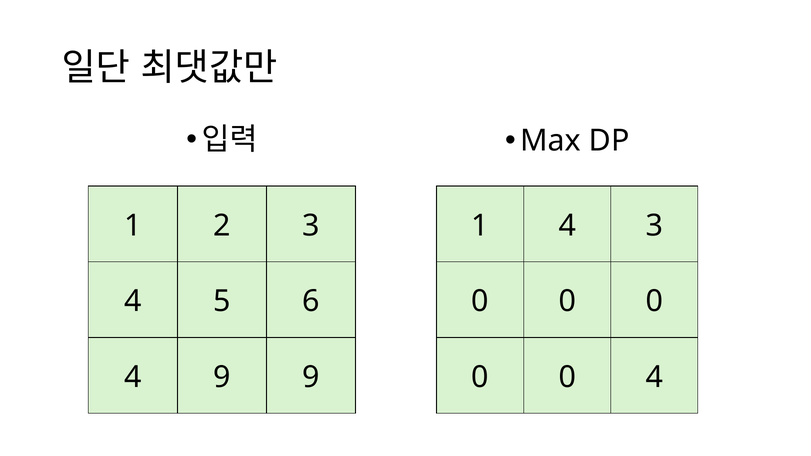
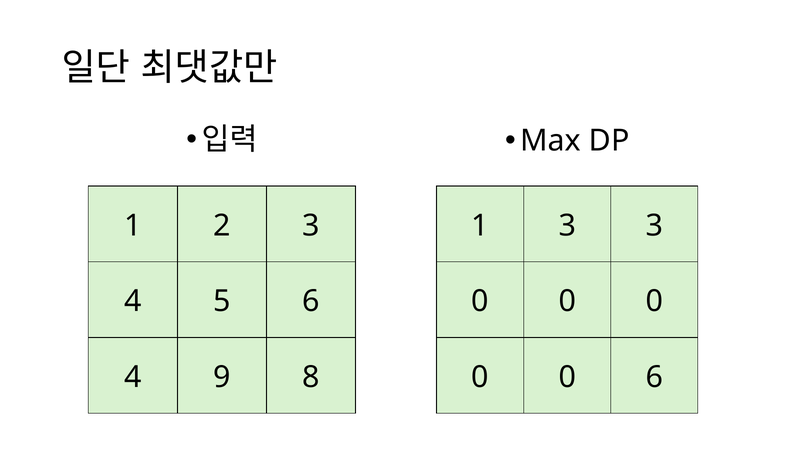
1 4: 4 -> 3
9 9: 9 -> 8
0 4: 4 -> 6
